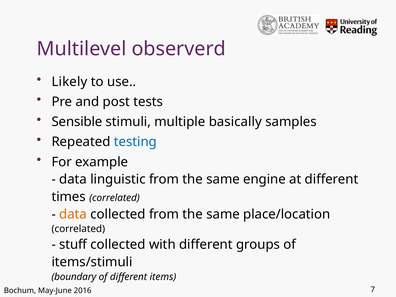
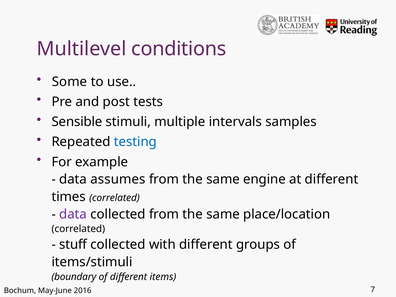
observerd: observerd -> conditions
Likely: Likely -> Some
basically: basically -> intervals
linguistic: linguistic -> assumes
data at (73, 214) colour: orange -> purple
